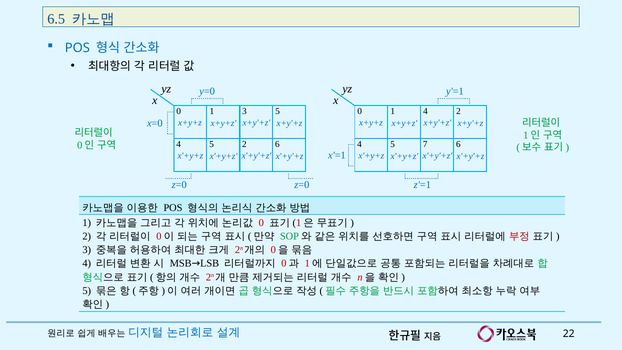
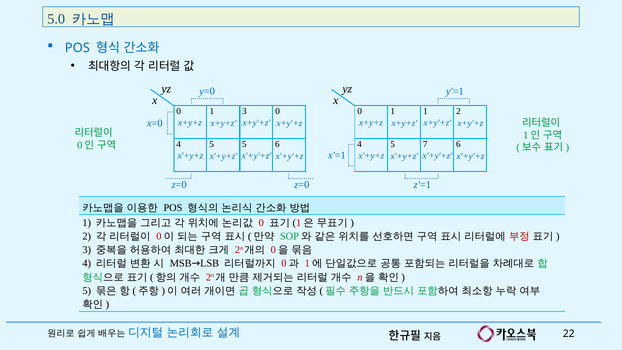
6.5: 6.5 -> 5.0
3 5: 5 -> 0
1 4: 4 -> 1
5 2: 2 -> 5
